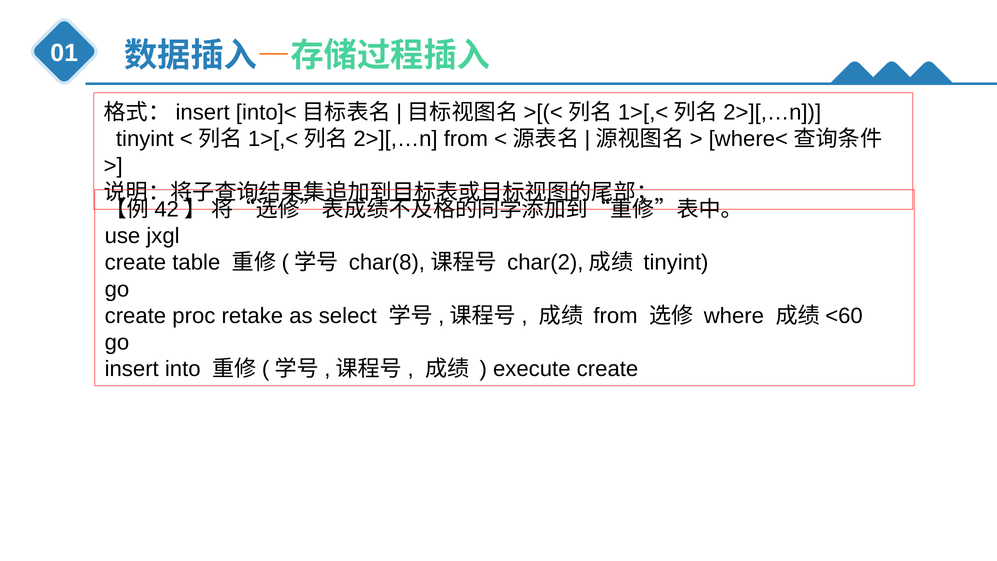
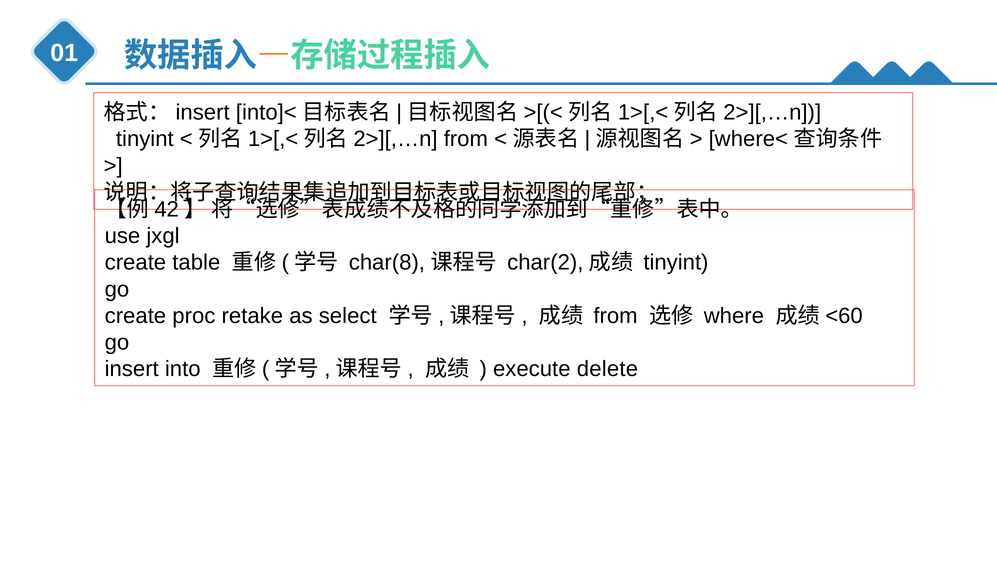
execute create: create -> delete
